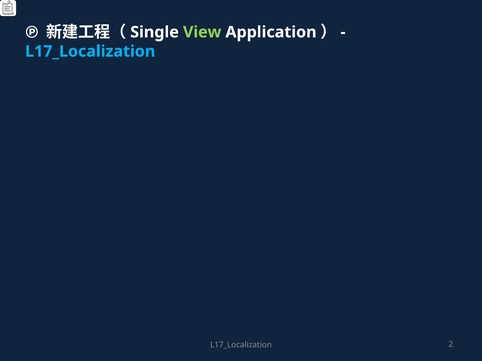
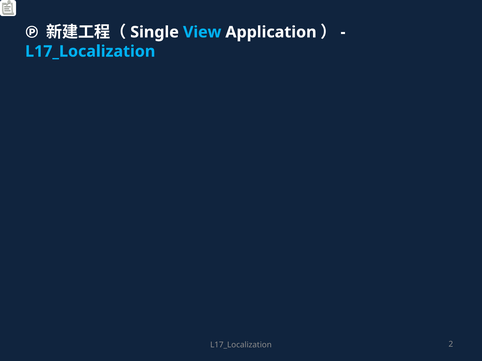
View colour: light green -> light blue
